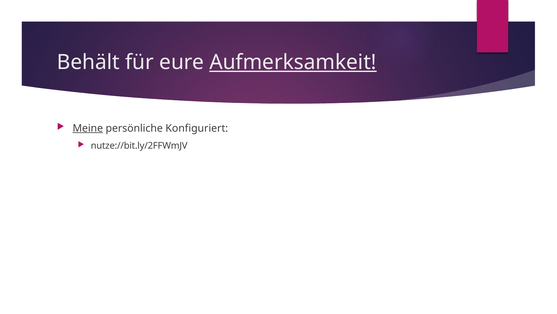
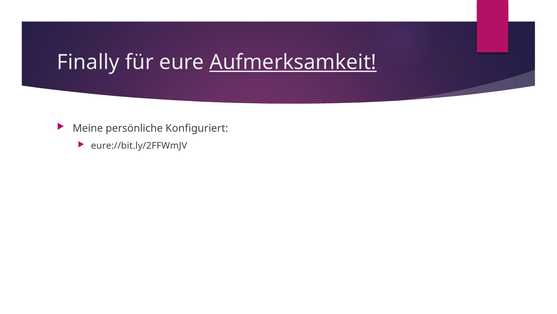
Behält: Behält -> Finally
Meine underline: present -> none
nutze://bit.ly/2FFWmJV: nutze://bit.ly/2FFWmJV -> eure://bit.ly/2FFWmJV
